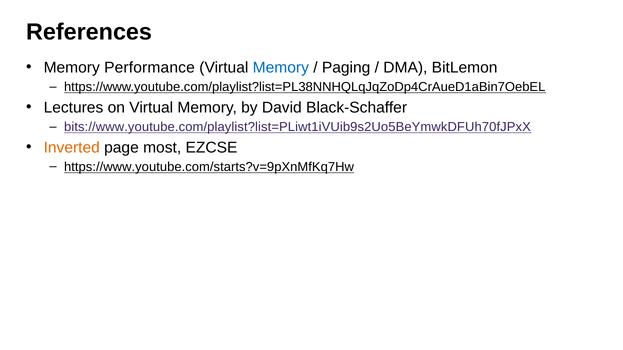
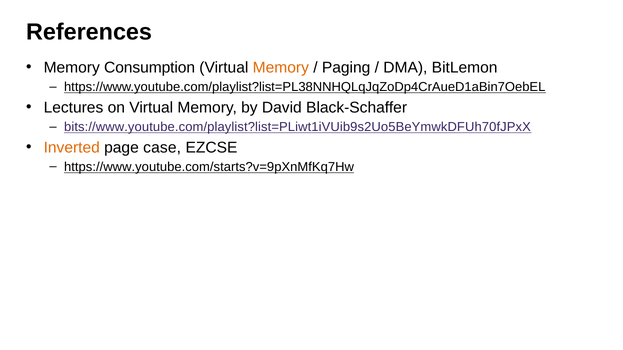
Performance: Performance -> Consumption
Memory at (281, 68) colour: blue -> orange
most: most -> case
